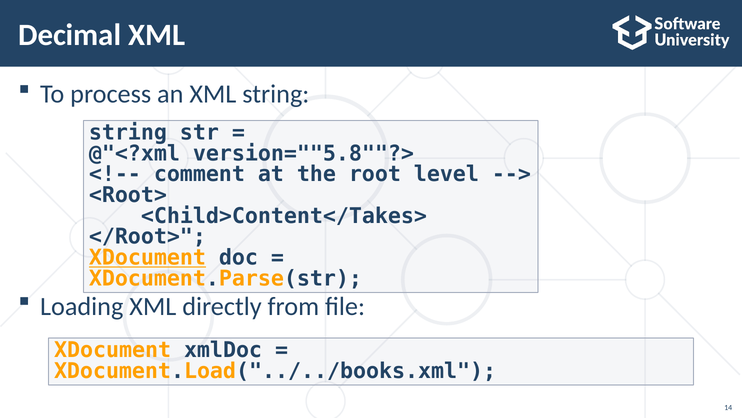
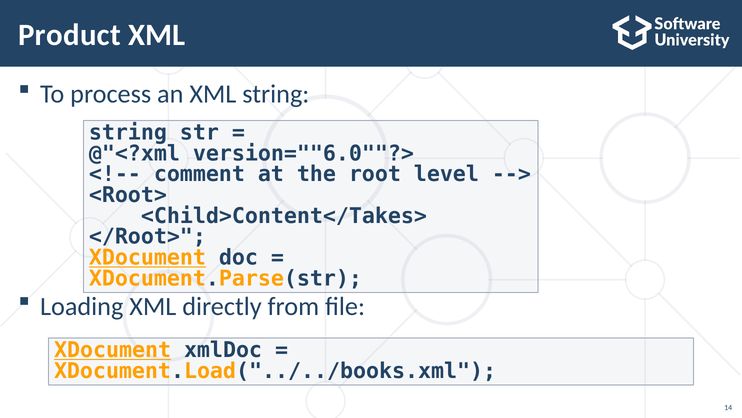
Decimal: Decimal -> Product
version=""5.8""?>: version=""5.8""?> -> version=""6.0""?>
XDocument at (113, 350) underline: none -> present
